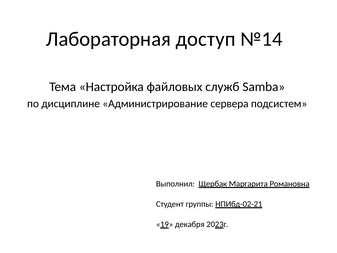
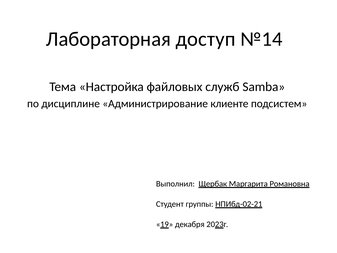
сервера: сервера -> клиенте
